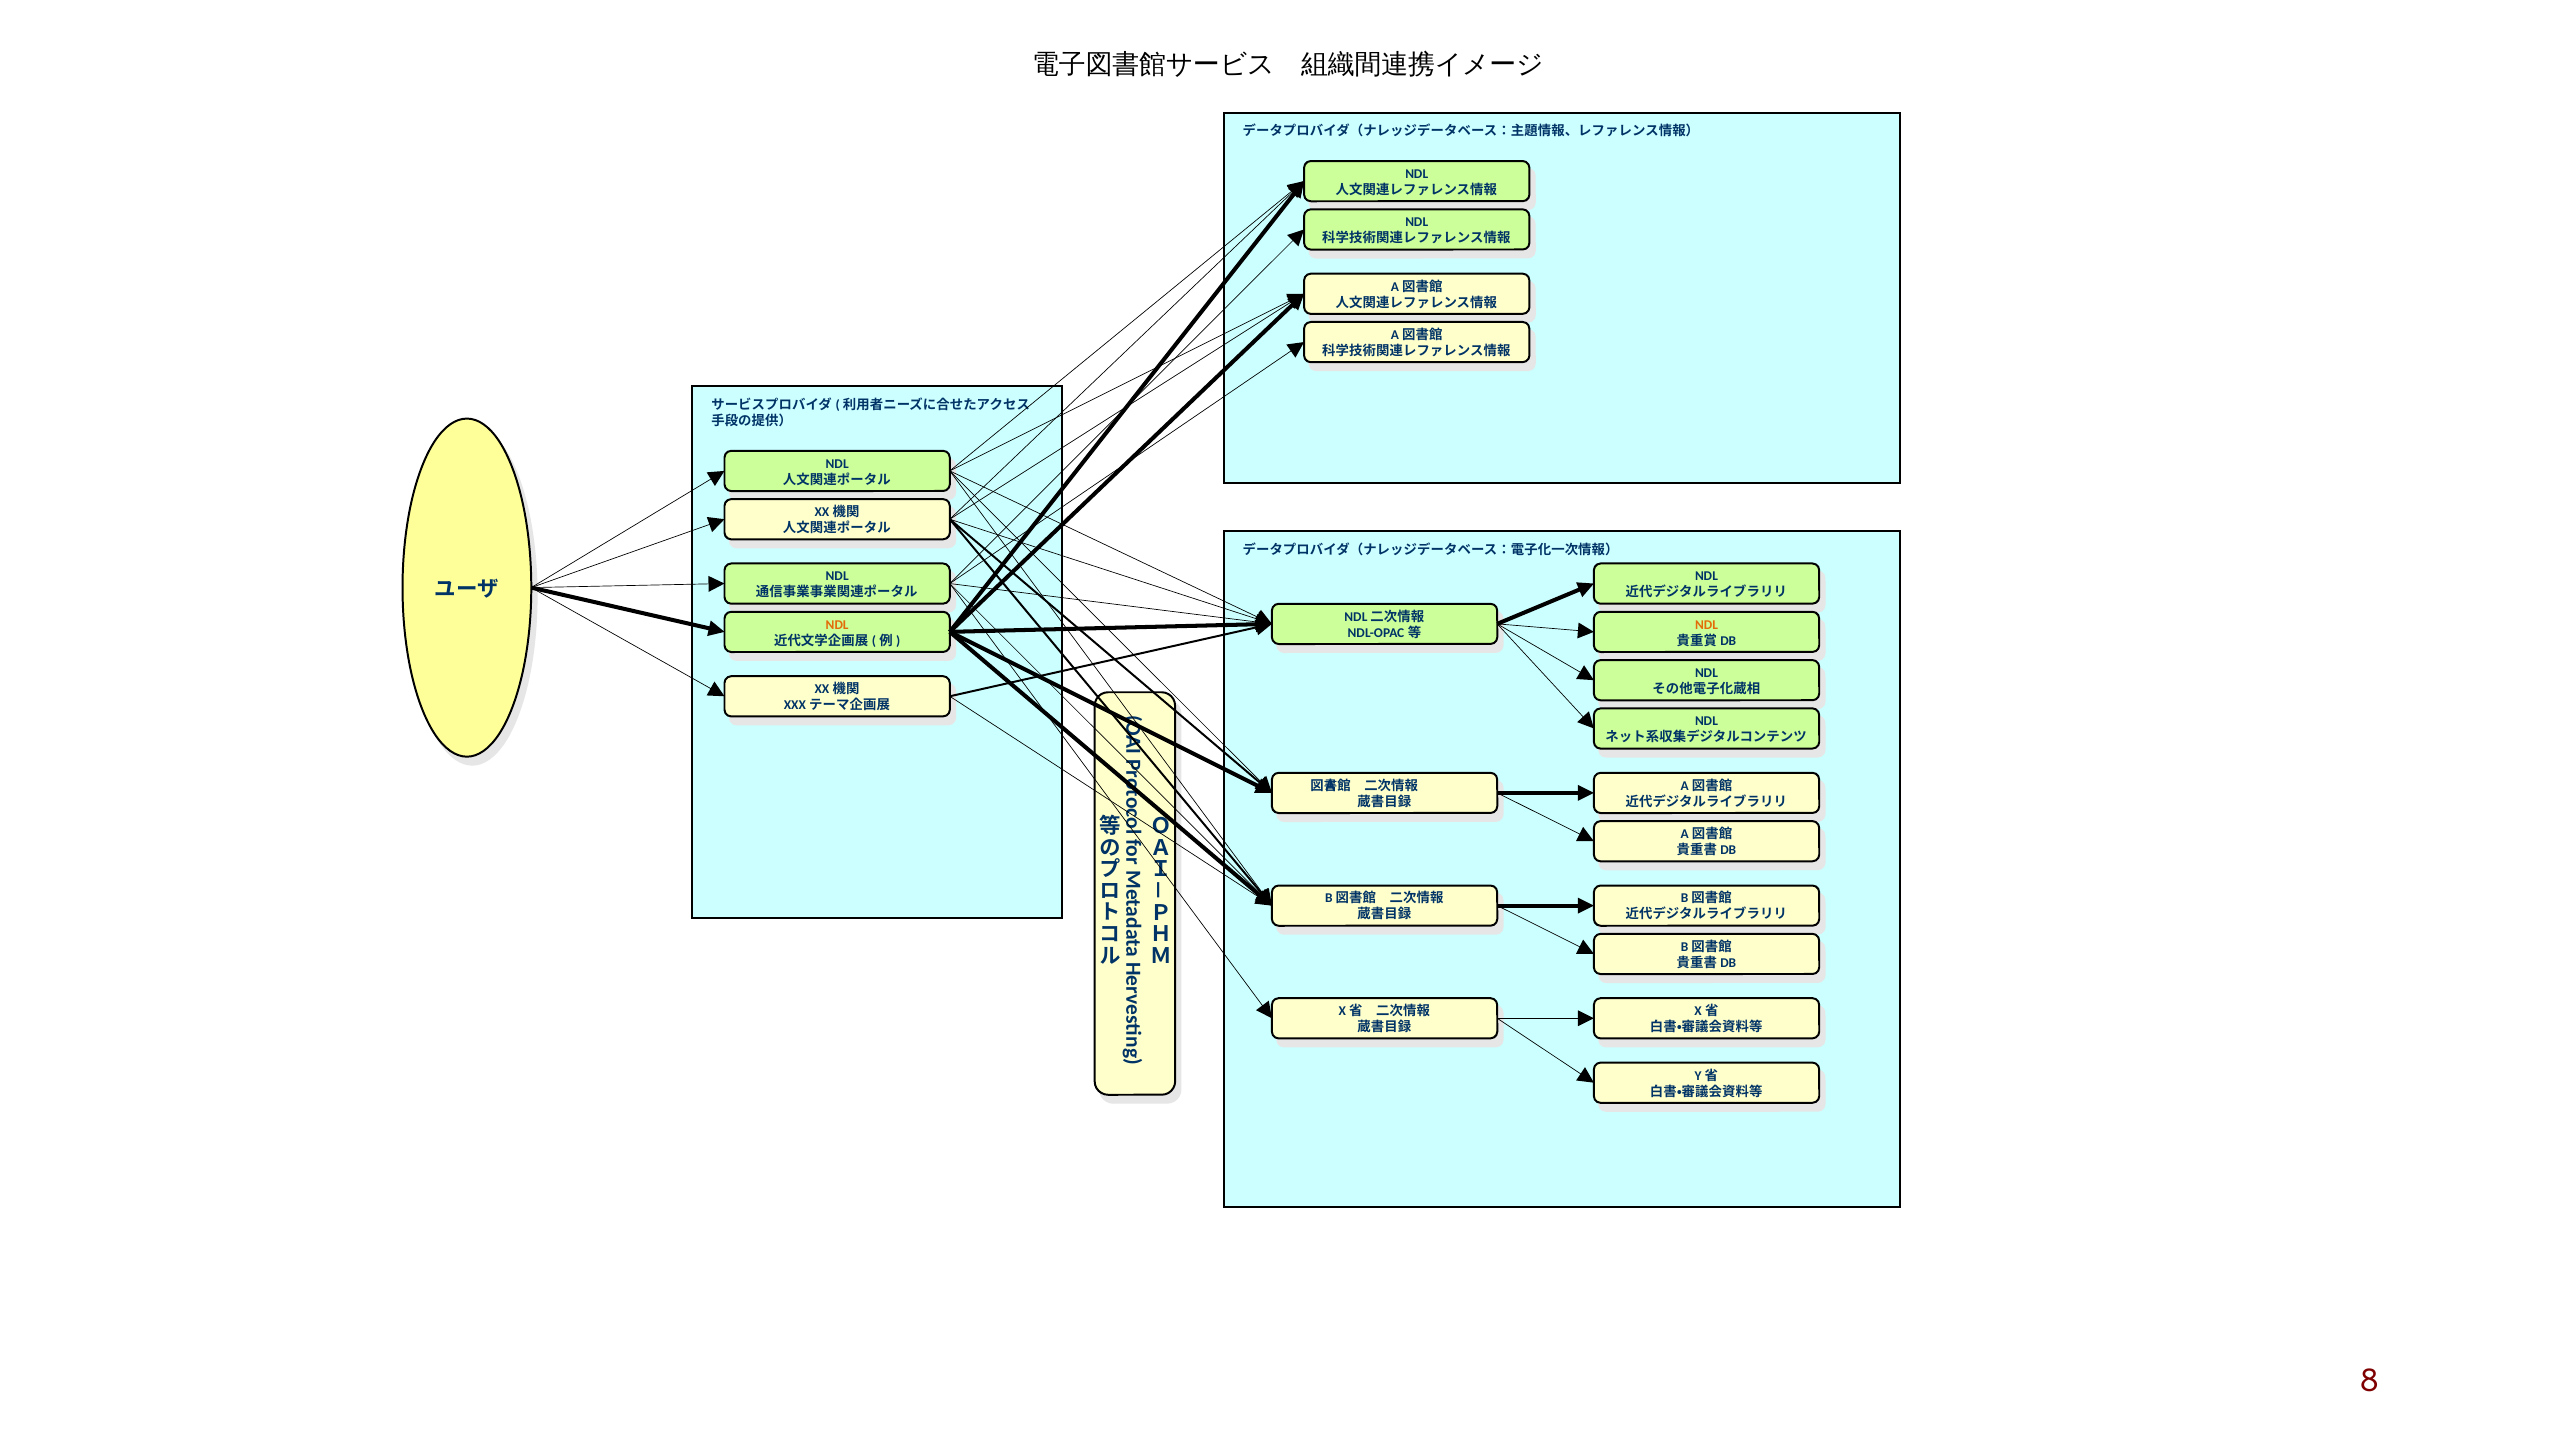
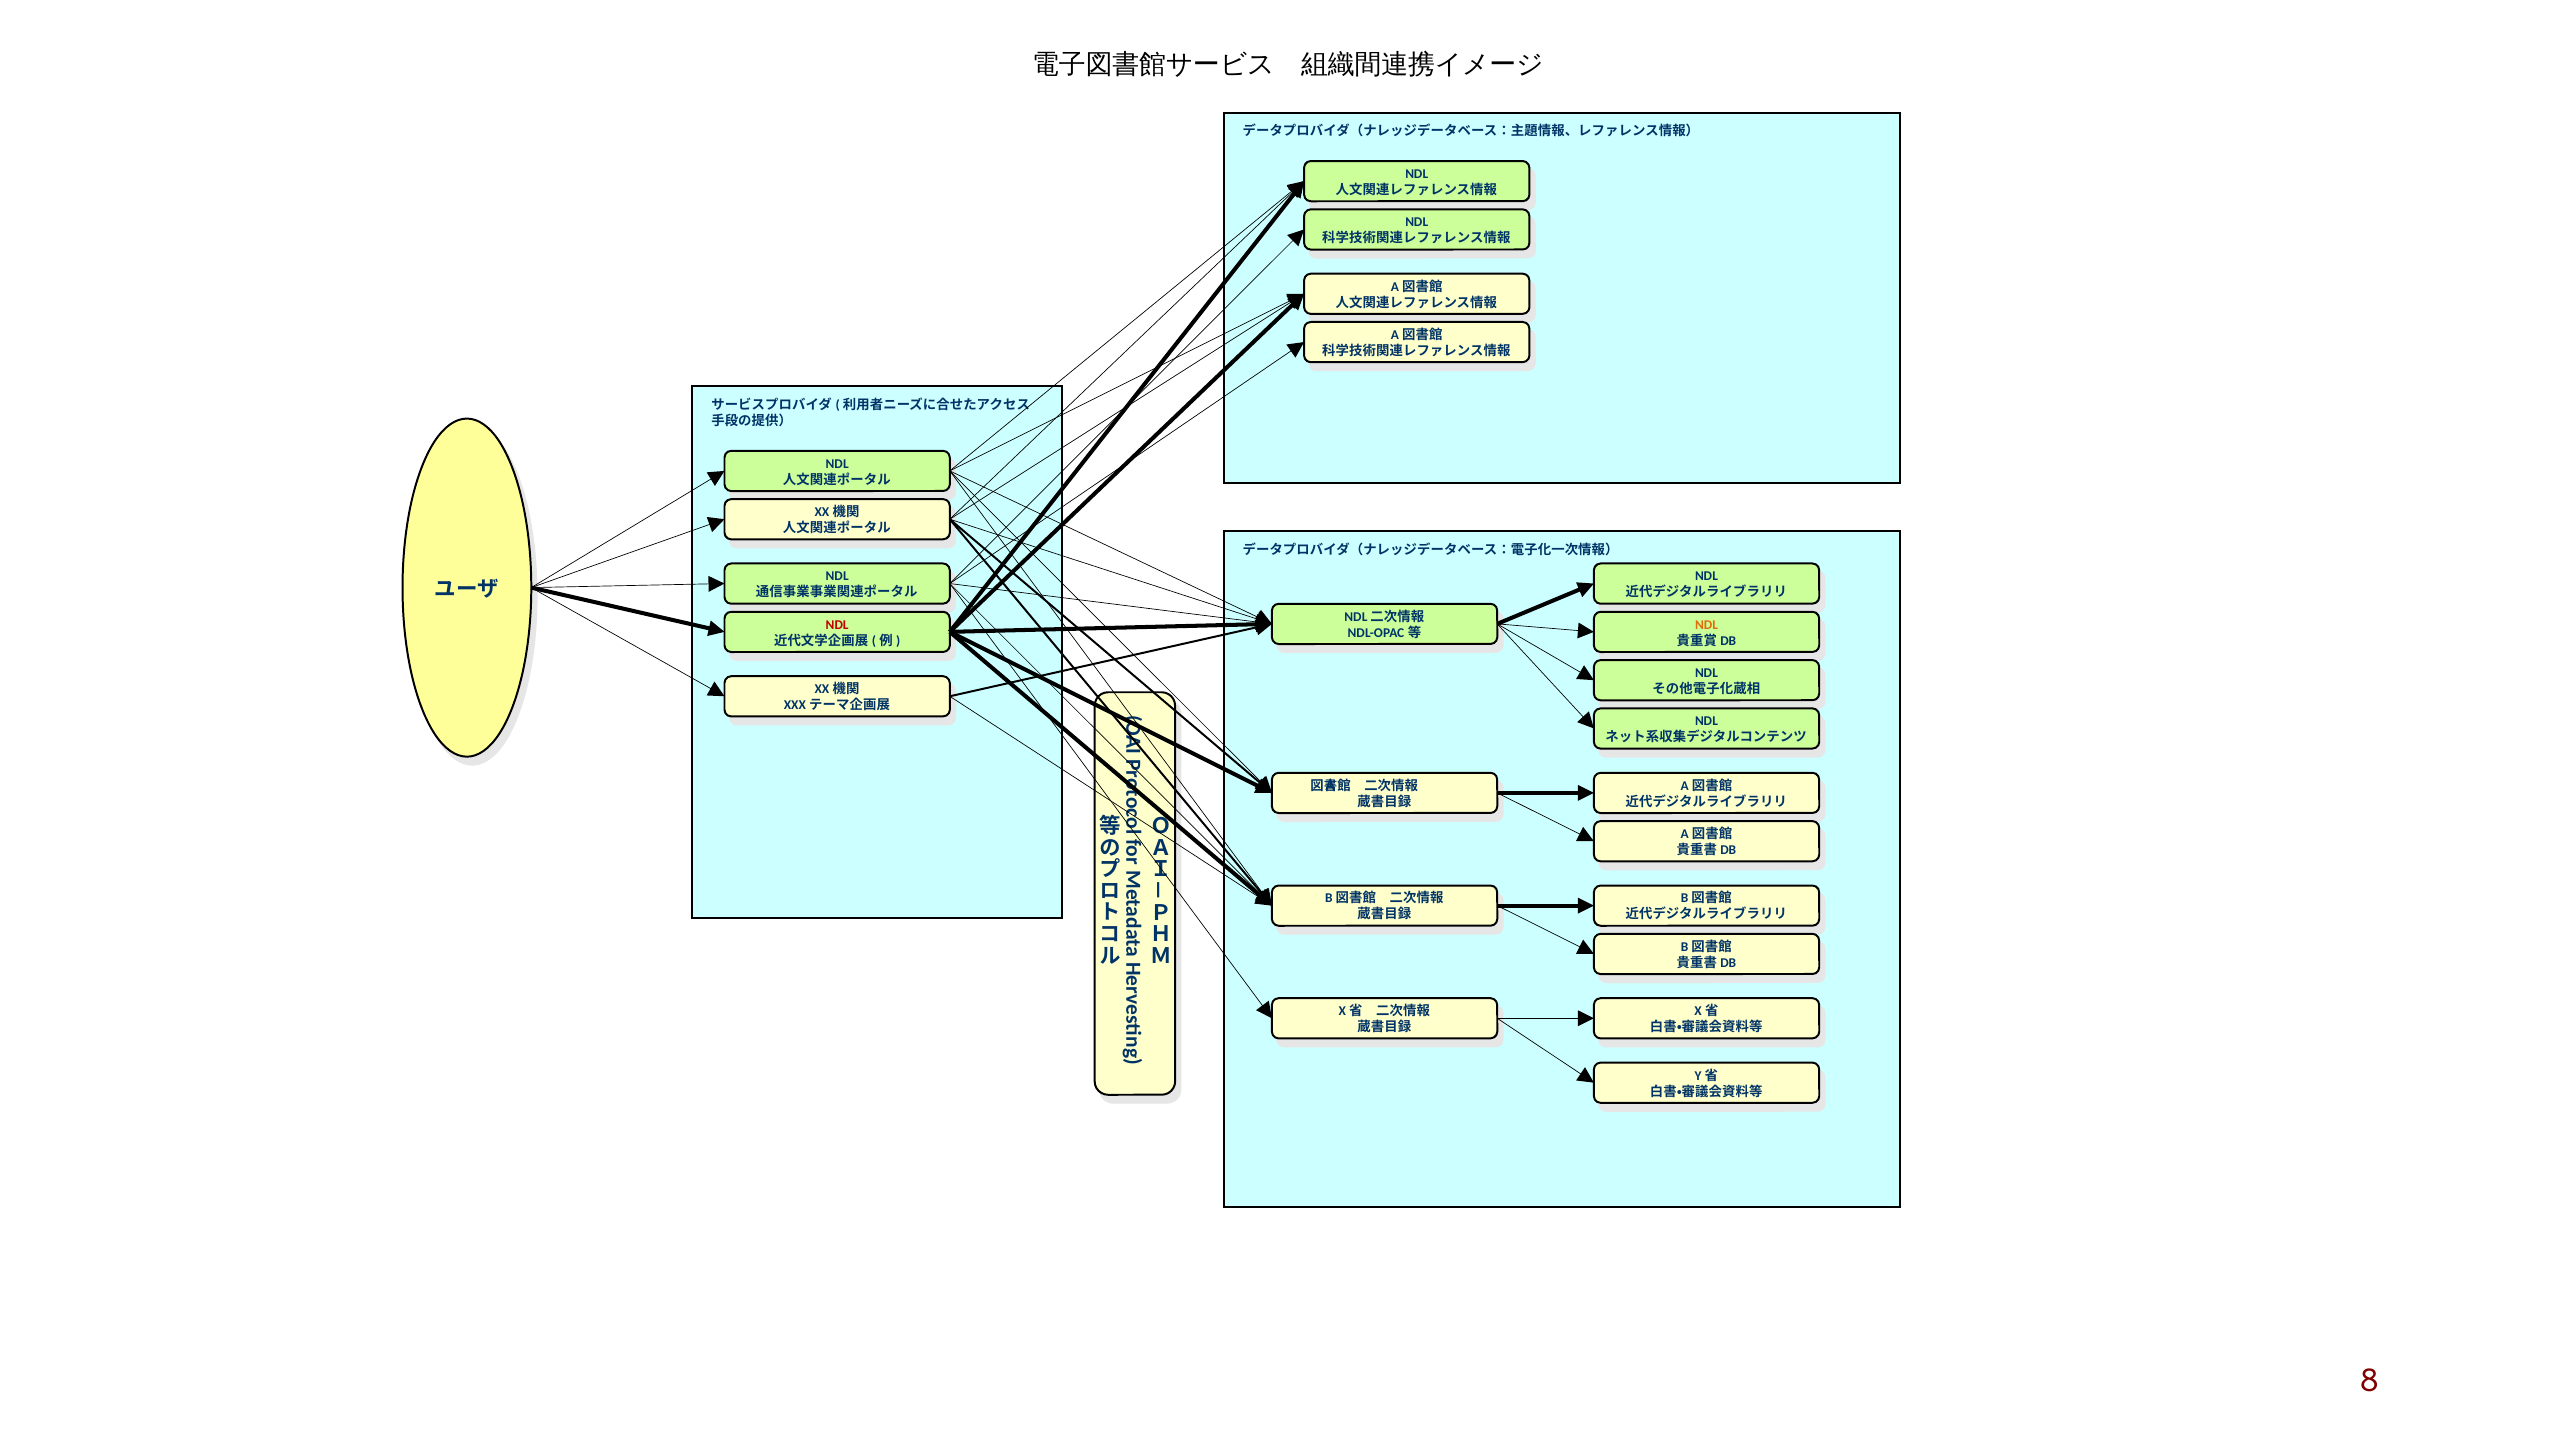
NDL at (837, 625) colour: orange -> red
